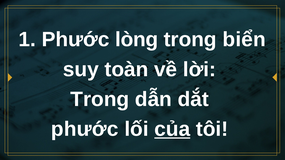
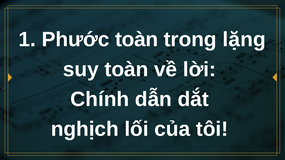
Phước lòng: lòng -> toàn
biển: biển -> lặng
Trong at (100, 99): Trong -> Chính
phước at (85, 129): phước -> nghịch
của underline: present -> none
